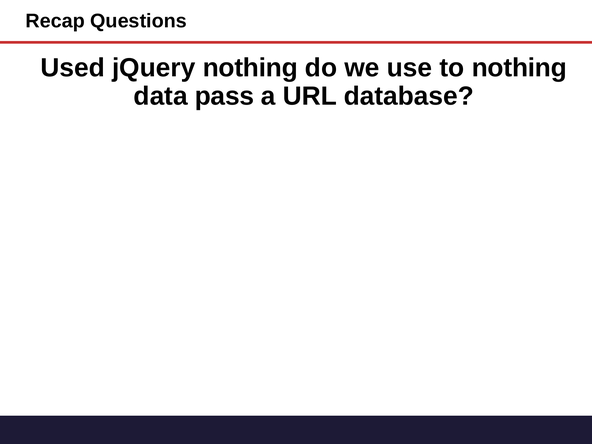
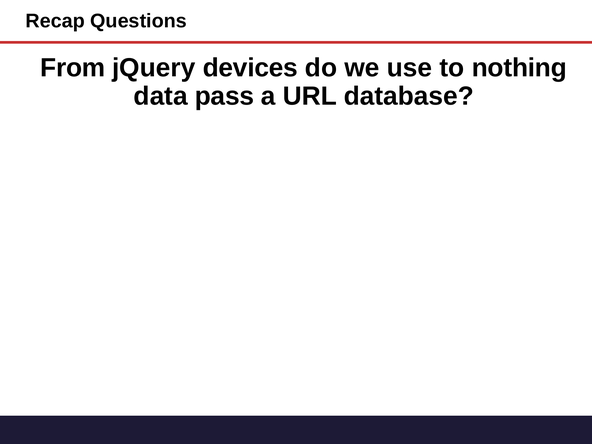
Used: Used -> From
jQuery nothing: nothing -> devices
